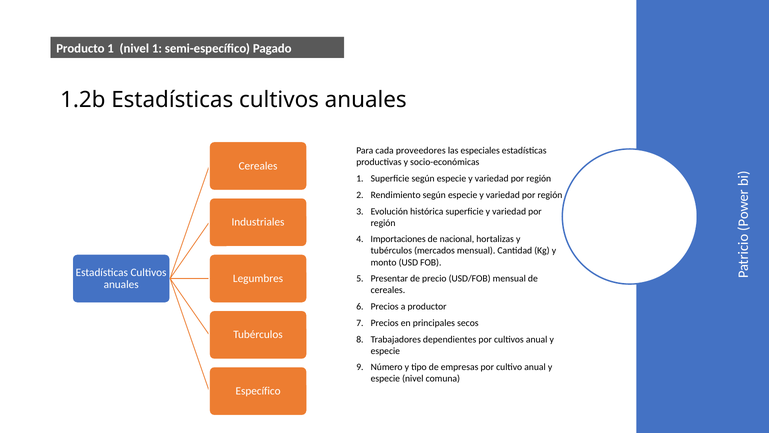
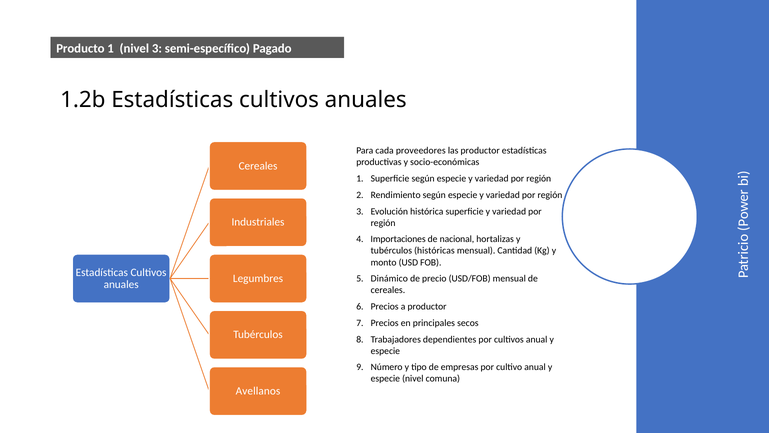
nivel 1: 1 -> 3
las especiales: especiales -> productor
mercados: mercados -> históricas
Presentar: Presentar -> Dinámico
Específico: Específico -> Avellanos
